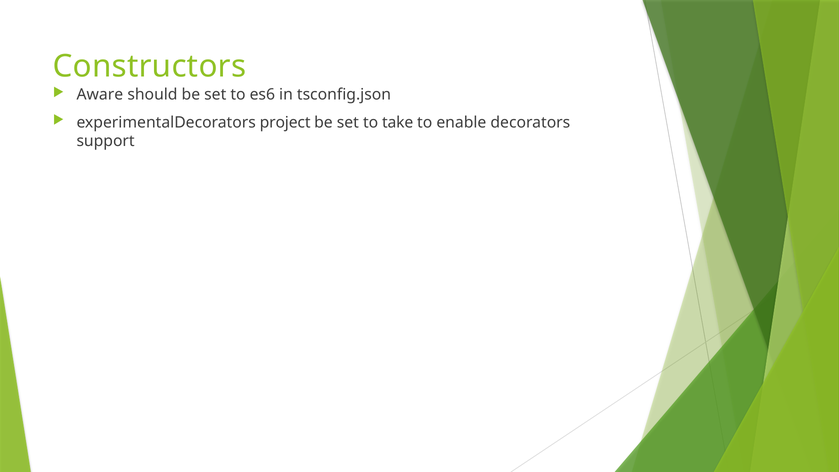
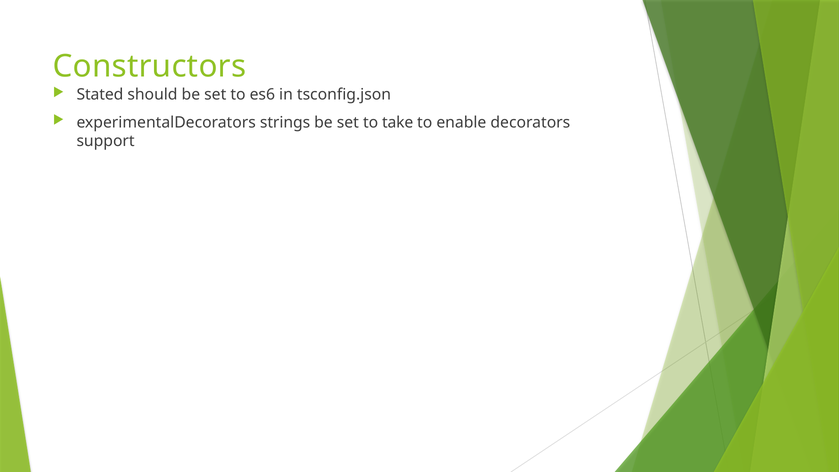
Aware: Aware -> Stated
project: project -> strings
